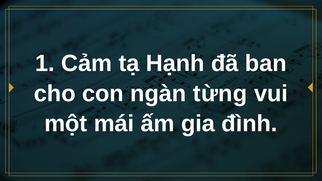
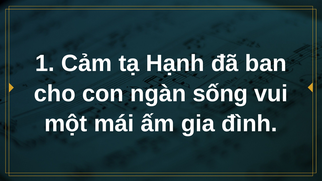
từng: từng -> sống
